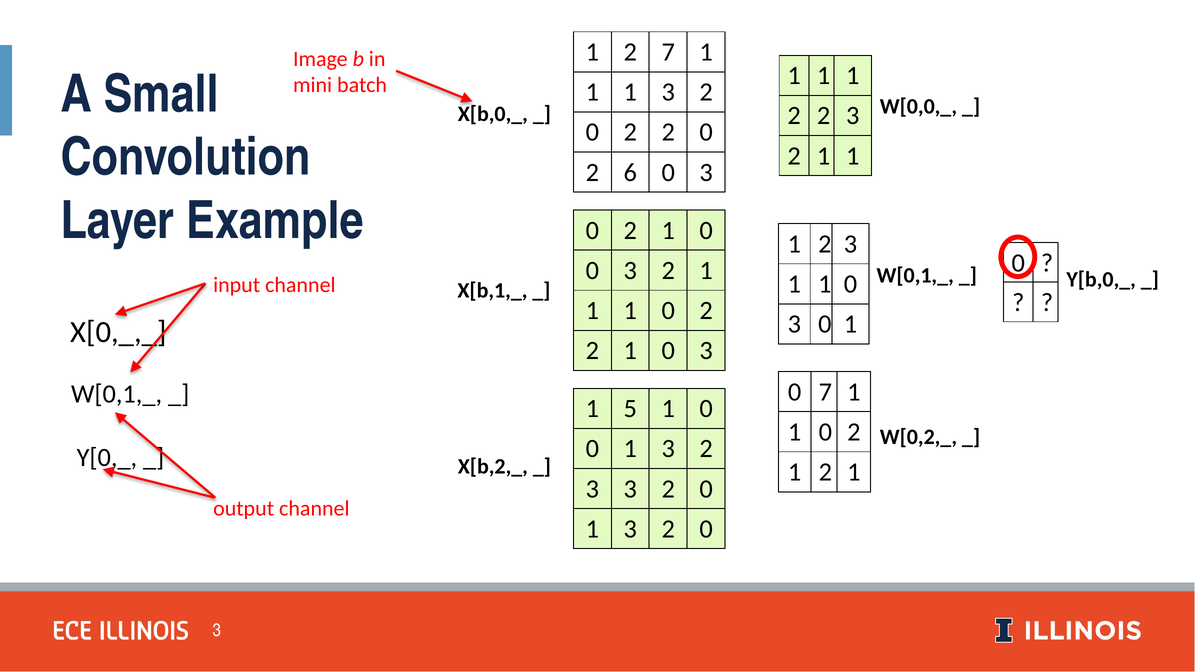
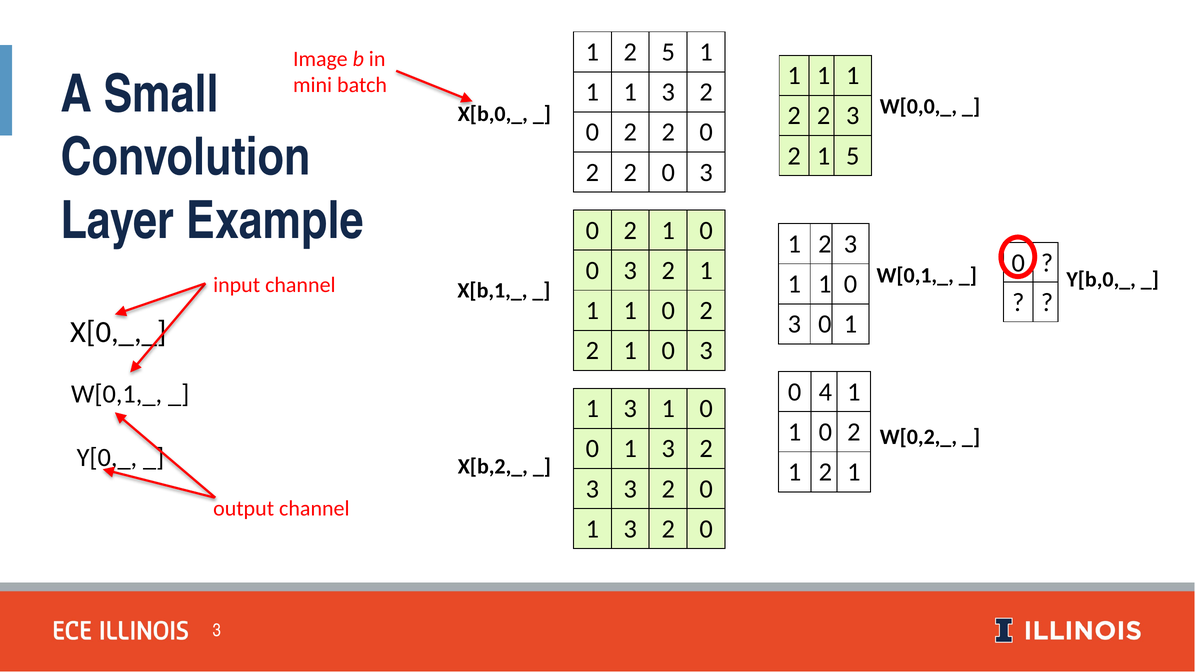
2 7: 7 -> 5
1 at (853, 156): 1 -> 5
6 at (630, 172): 6 -> 2
0 7: 7 -> 4
5 at (630, 409): 5 -> 3
